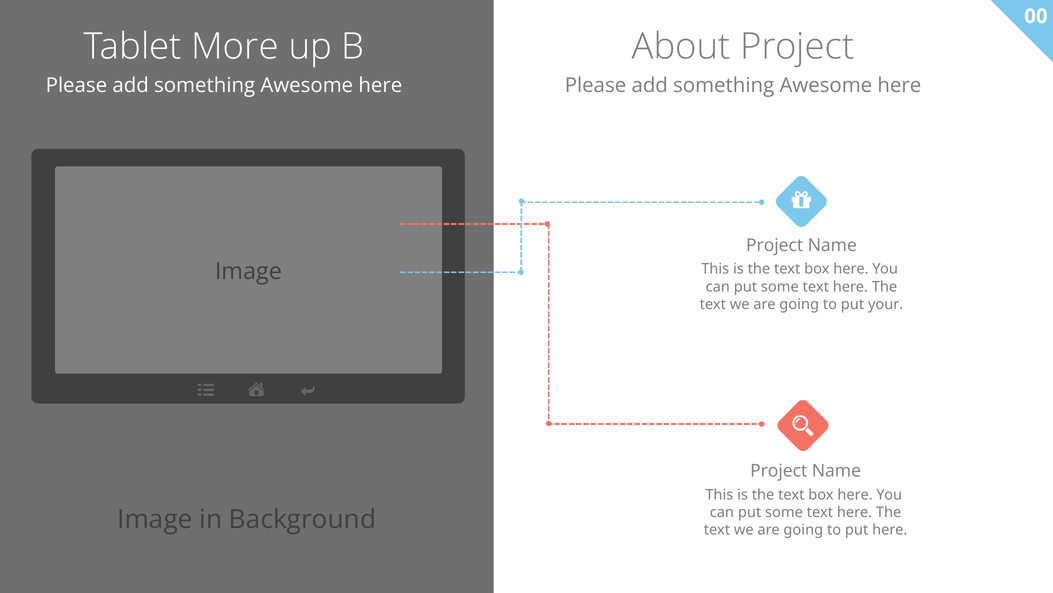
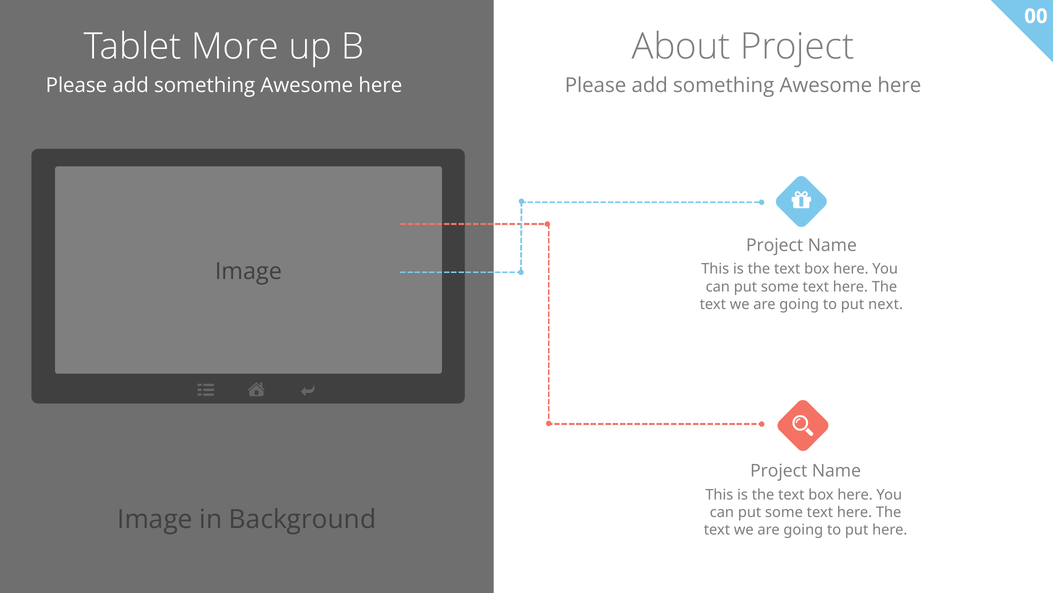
your: your -> next
